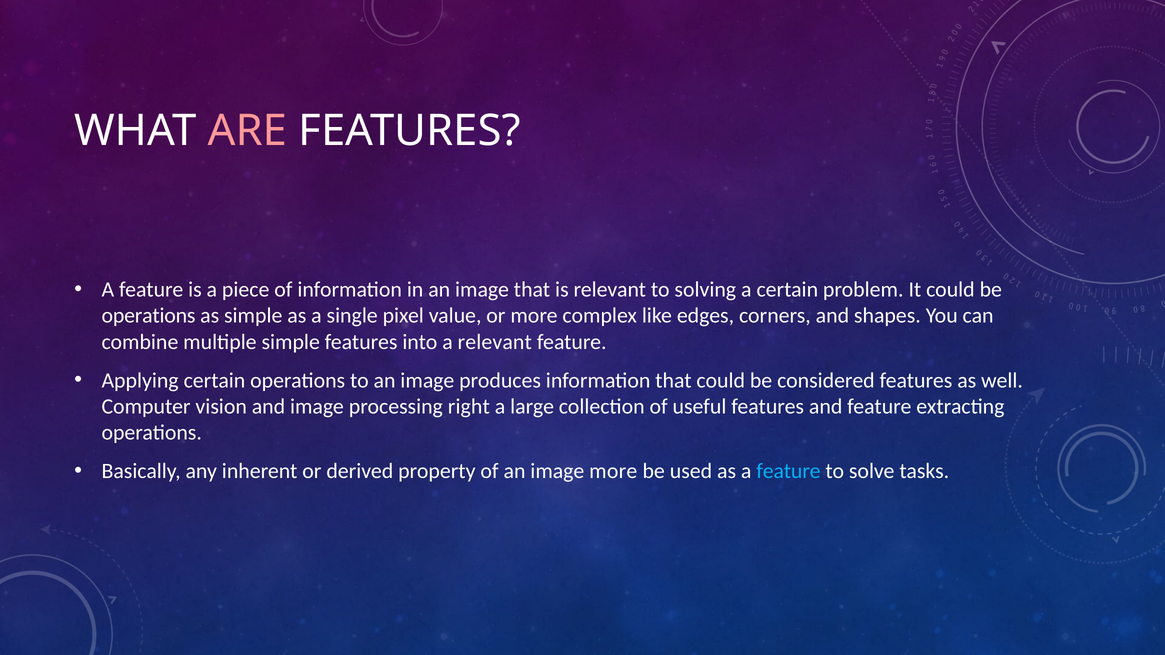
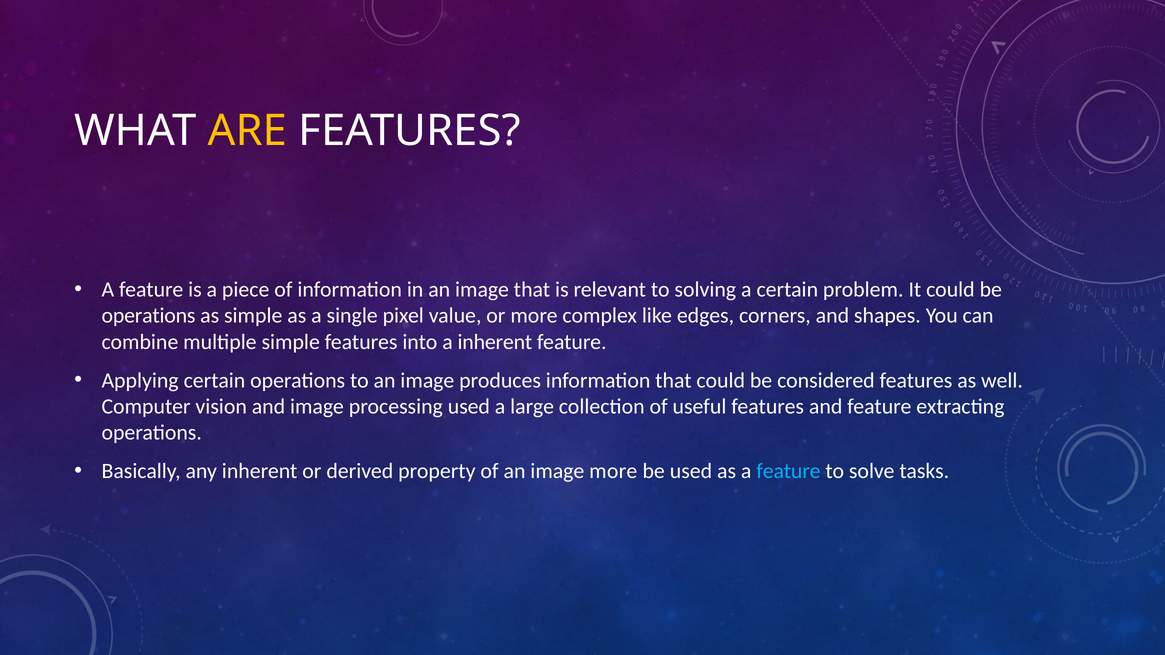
ARE colour: pink -> yellow
a relevant: relevant -> inherent
processing right: right -> used
